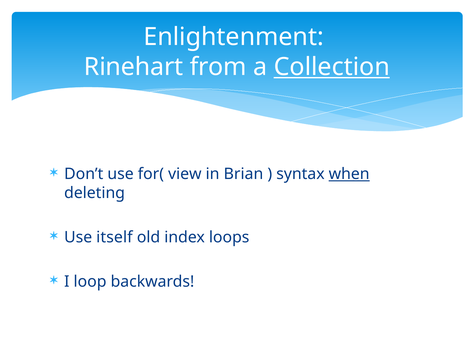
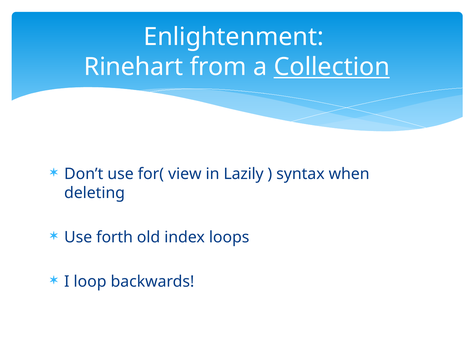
Brian: Brian -> Lazily
when underline: present -> none
itself: itself -> forth
